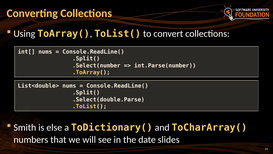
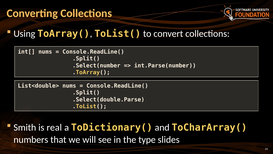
else: else -> real
date: date -> type
